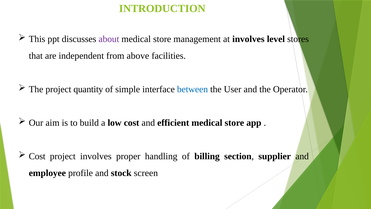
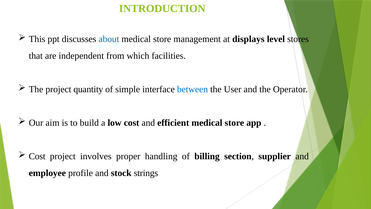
about colour: purple -> blue
at involves: involves -> displays
above: above -> which
screen: screen -> strings
